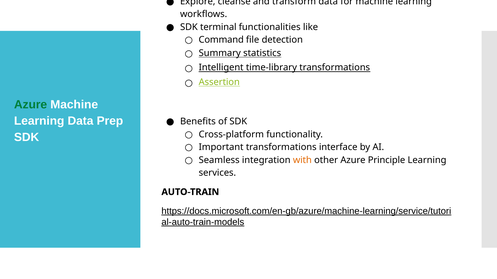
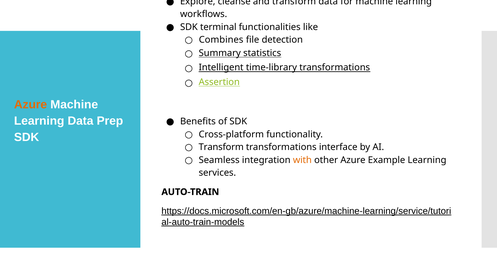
Command: Command -> Combines
Azure at (31, 105) colour: green -> orange
Important at (221, 148): Important -> Transform
Principle: Principle -> Example
